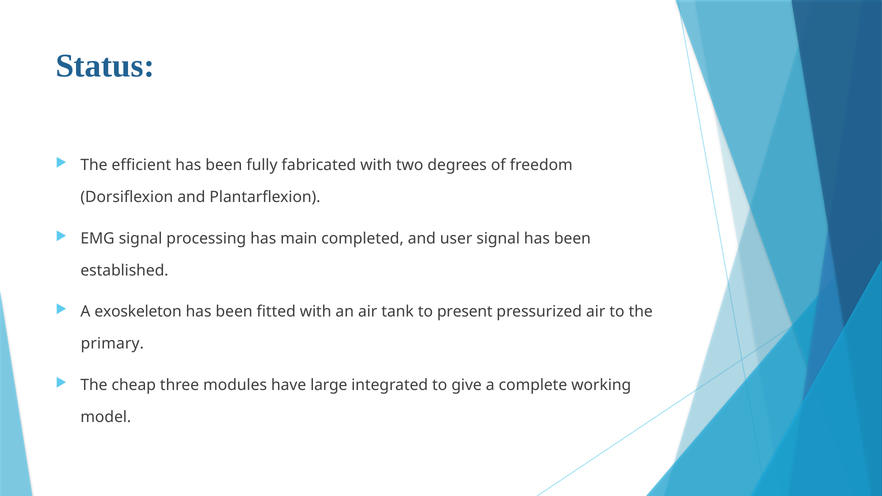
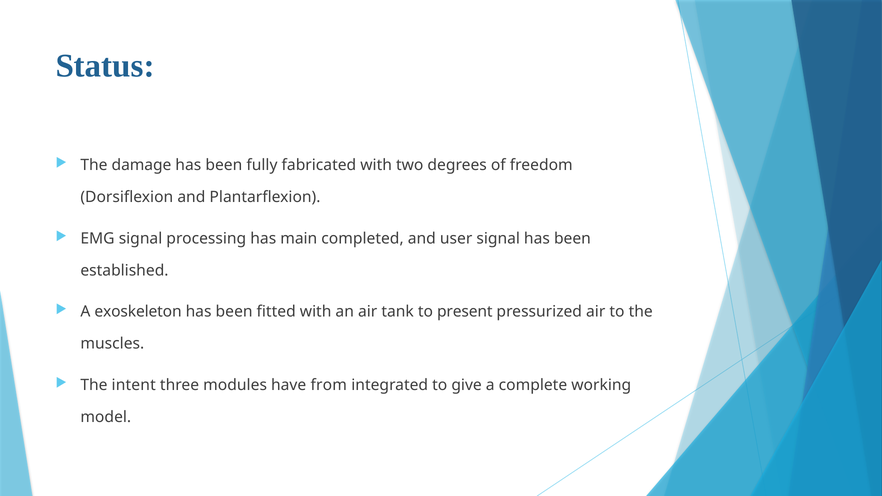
efficient: efficient -> damage
primary: primary -> muscles
cheap: cheap -> intent
large: large -> from
